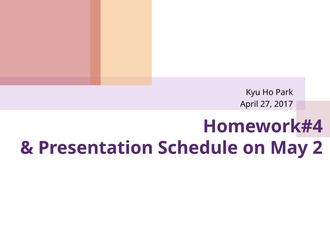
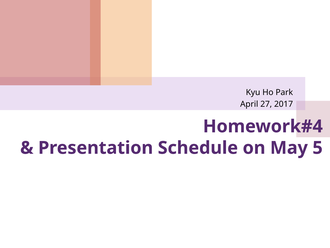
2: 2 -> 5
